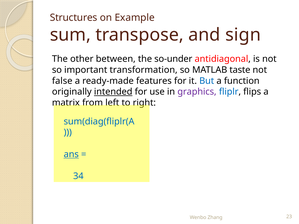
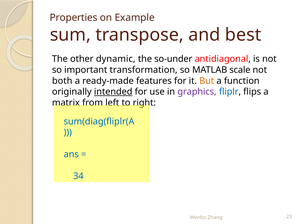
Structures: Structures -> Properties
sign: sign -> best
between: between -> dynamic
taste: taste -> scale
false: false -> both
But colour: blue -> orange
ans underline: present -> none
